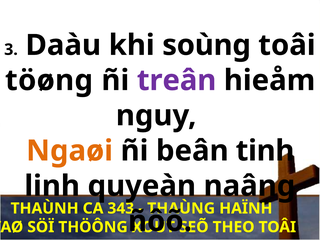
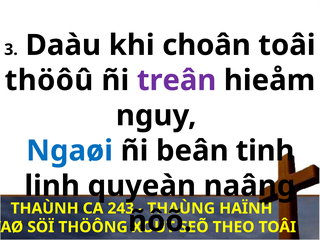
soùng: soùng -> choân
töøng: töøng -> thöôû
Ngaøi colour: orange -> blue
343: 343 -> 243
